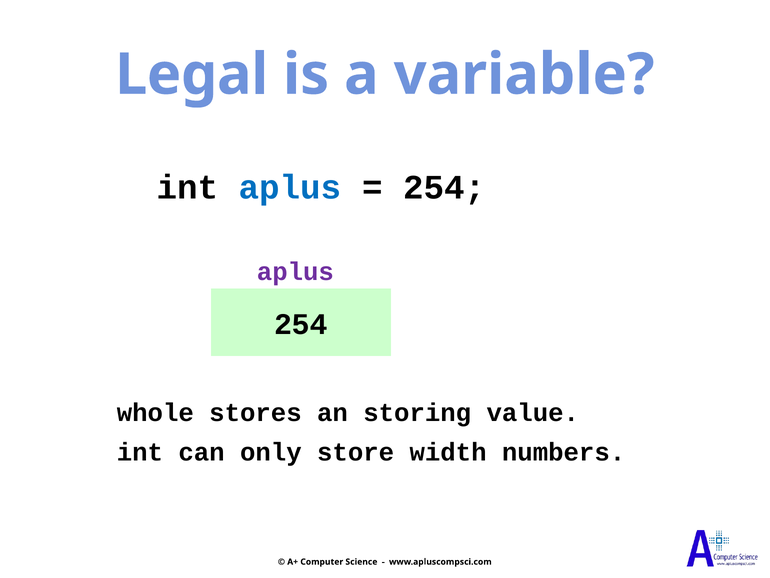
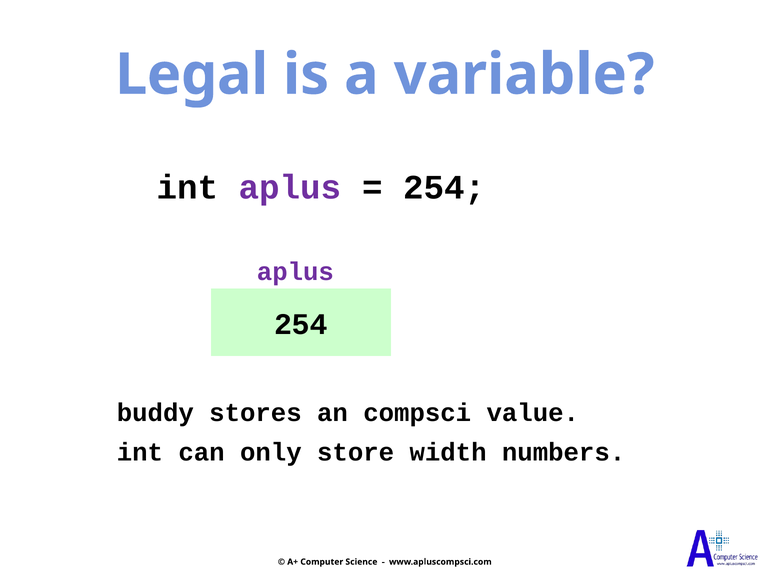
aplus at (290, 187) colour: blue -> purple
whole: whole -> buddy
storing: storing -> compsci
